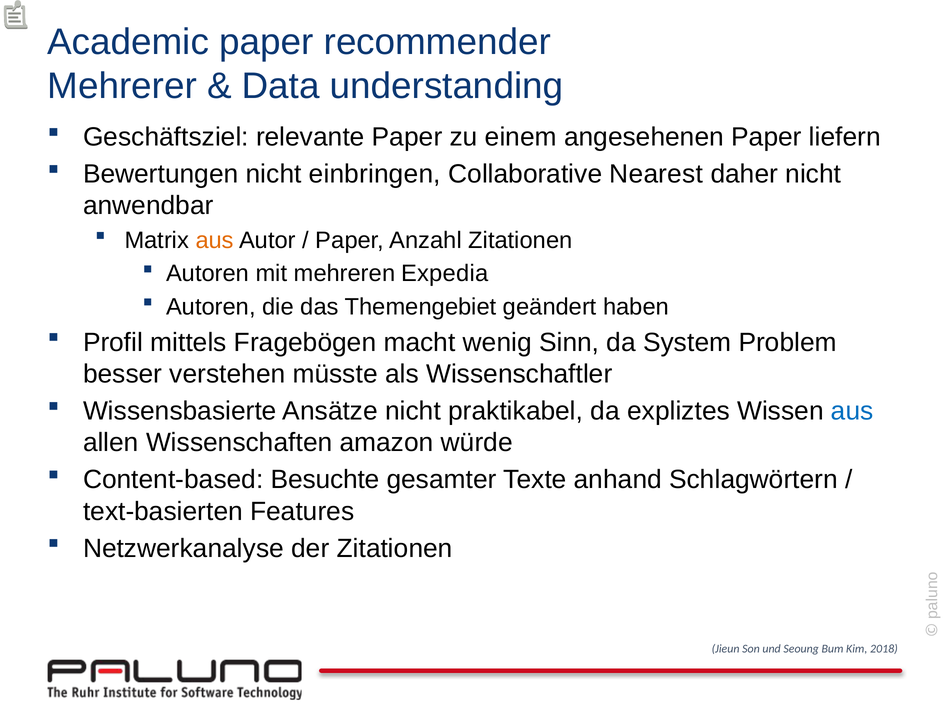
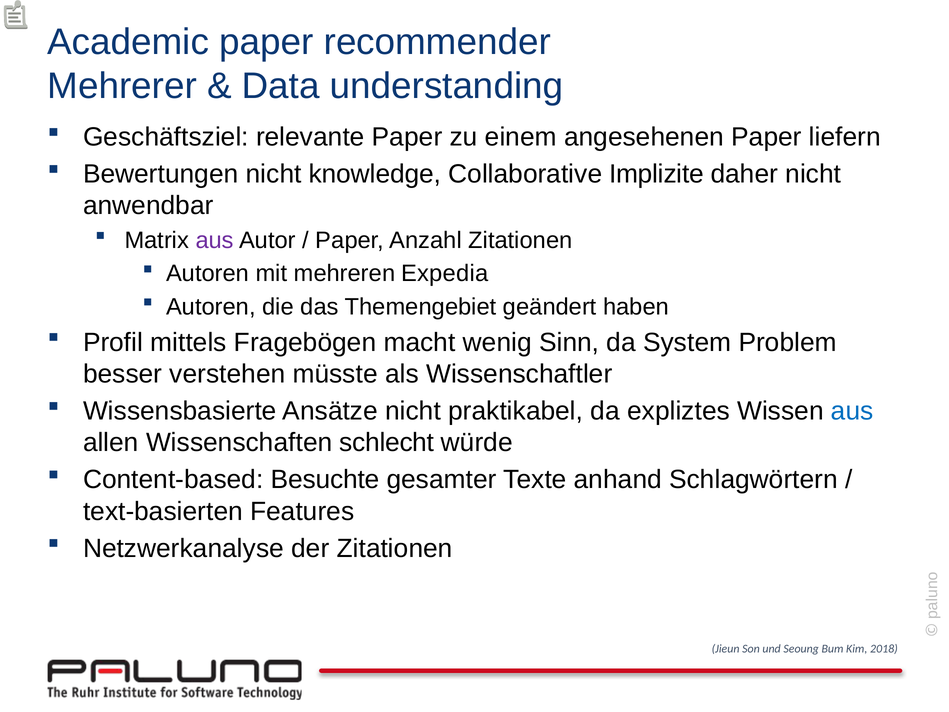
einbringen: einbringen -> knowledge
Nearest: Nearest -> Implizite
aus at (215, 240) colour: orange -> purple
amazon: amazon -> schlecht
